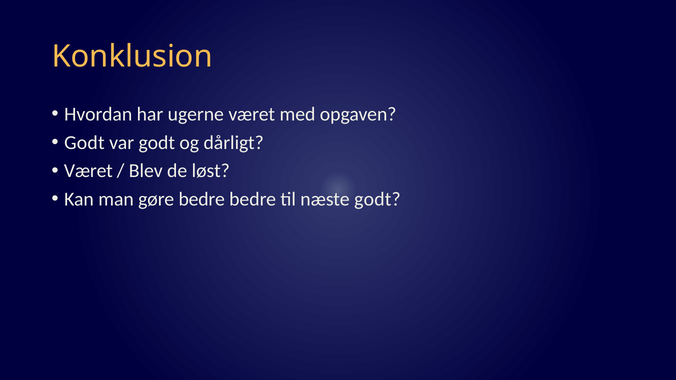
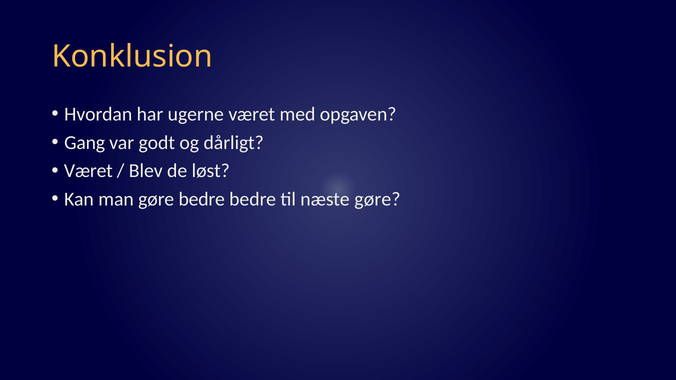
Godt at (84, 143): Godt -> Gang
næste godt: godt -> gøre
